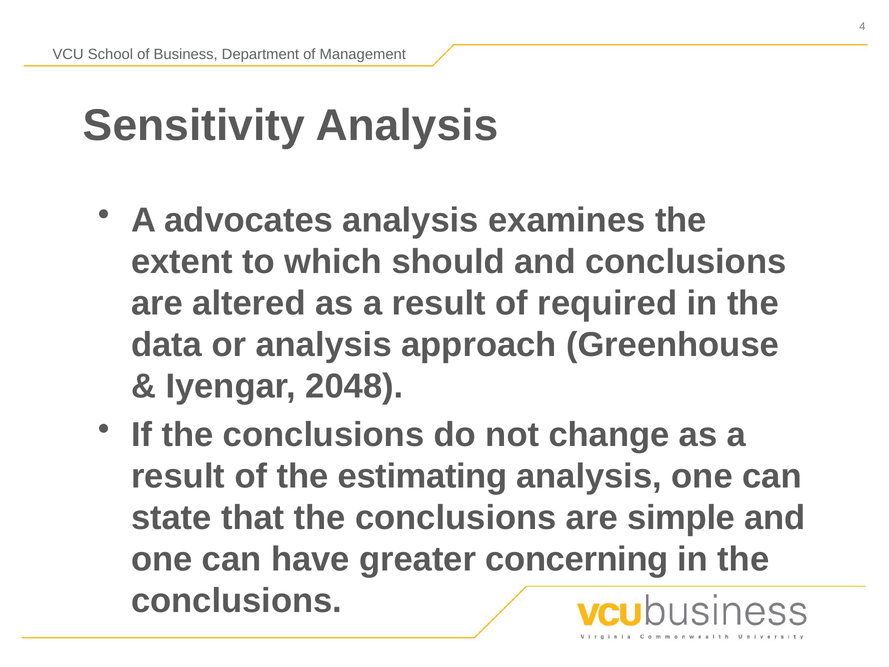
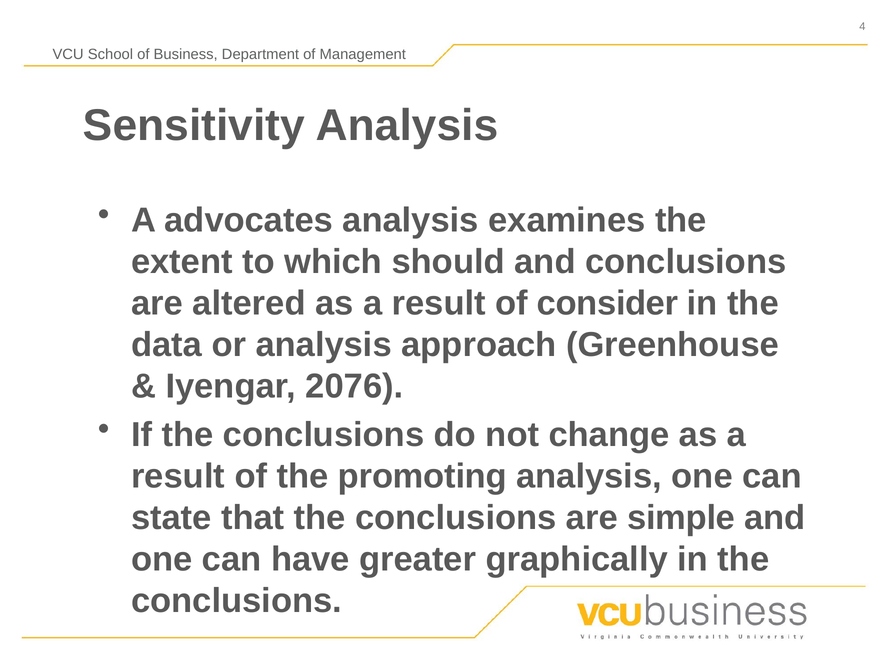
required: required -> consider
2048: 2048 -> 2076
estimating: estimating -> promoting
concerning: concerning -> graphically
